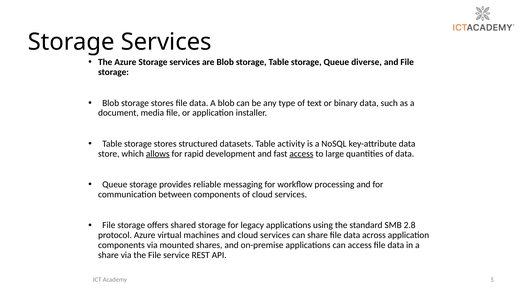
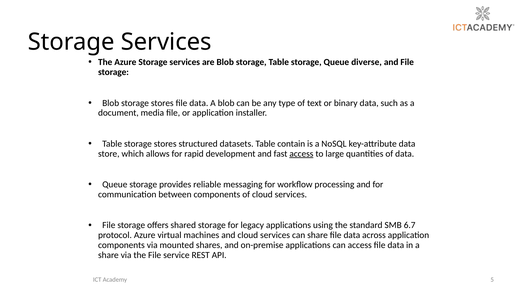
activity: activity -> contain
allows underline: present -> none
2.8: 2.8 -> 6.7
